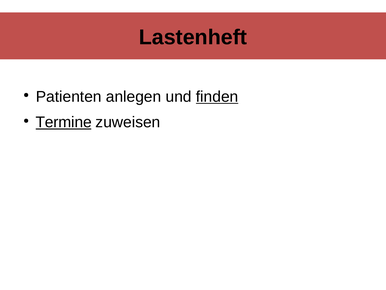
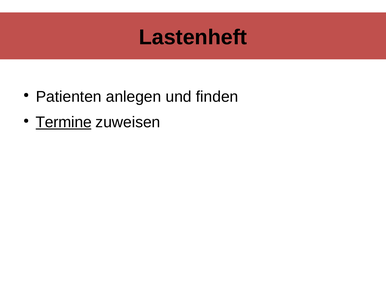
finden underline: present -> none
